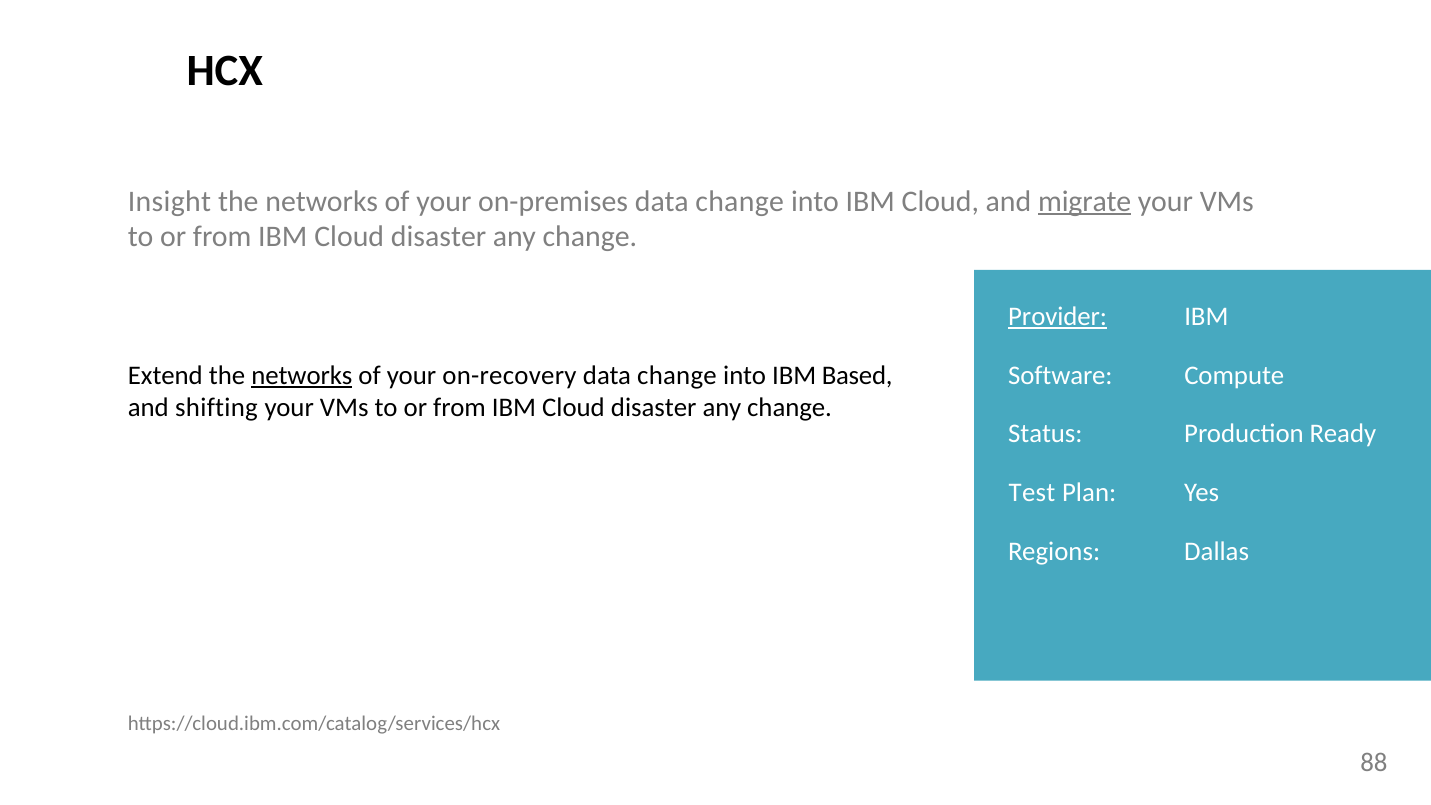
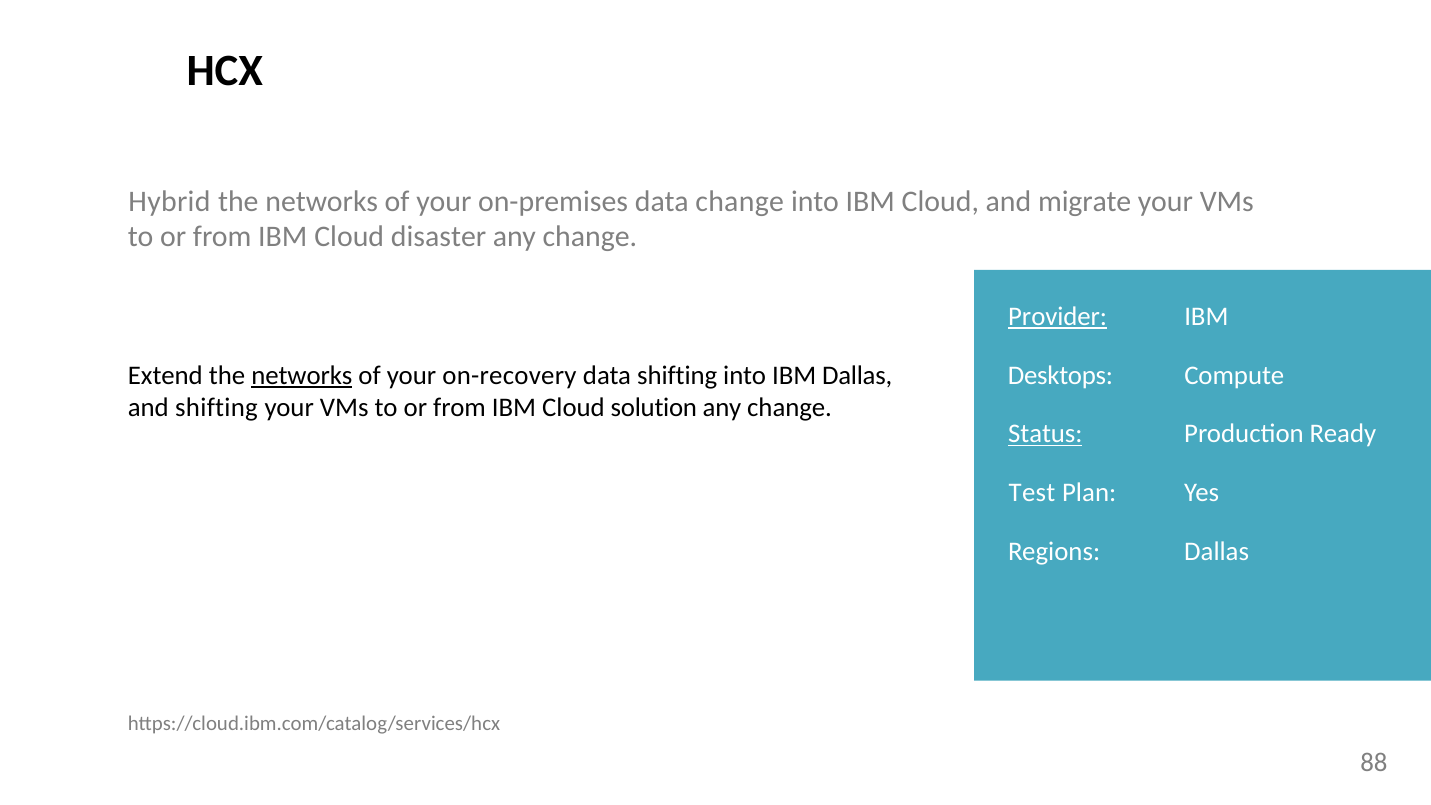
Insight: Insight -> Hybrid
migrate underline: present -> none
change at (677, 375): change -> shifting
IBM Based: Based -> Dallas
Software: Software -> Desktops
disaster at (654, 408): disaster -> solution
Status underline: none -> present
